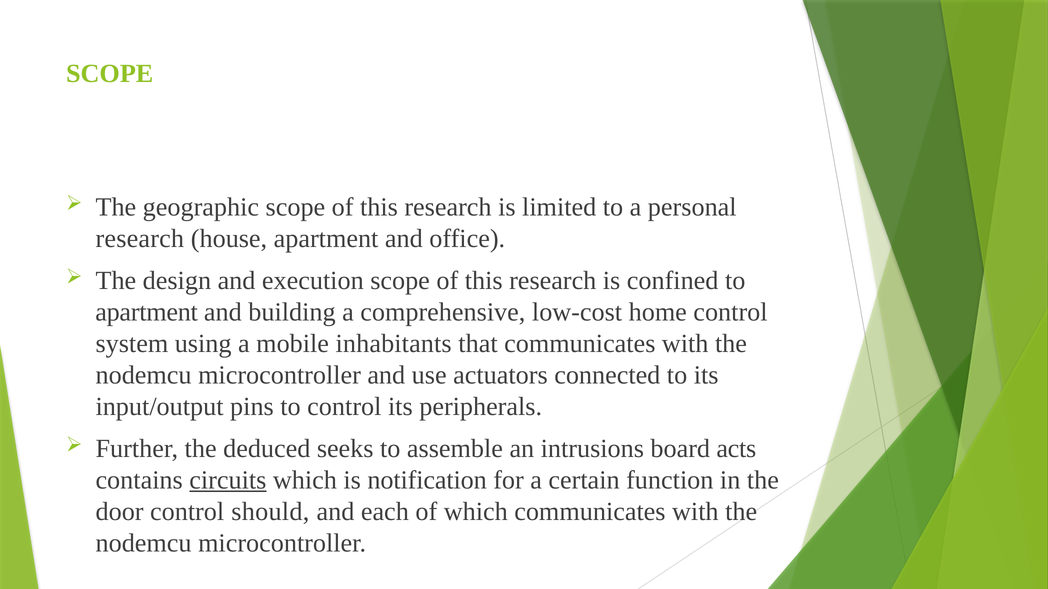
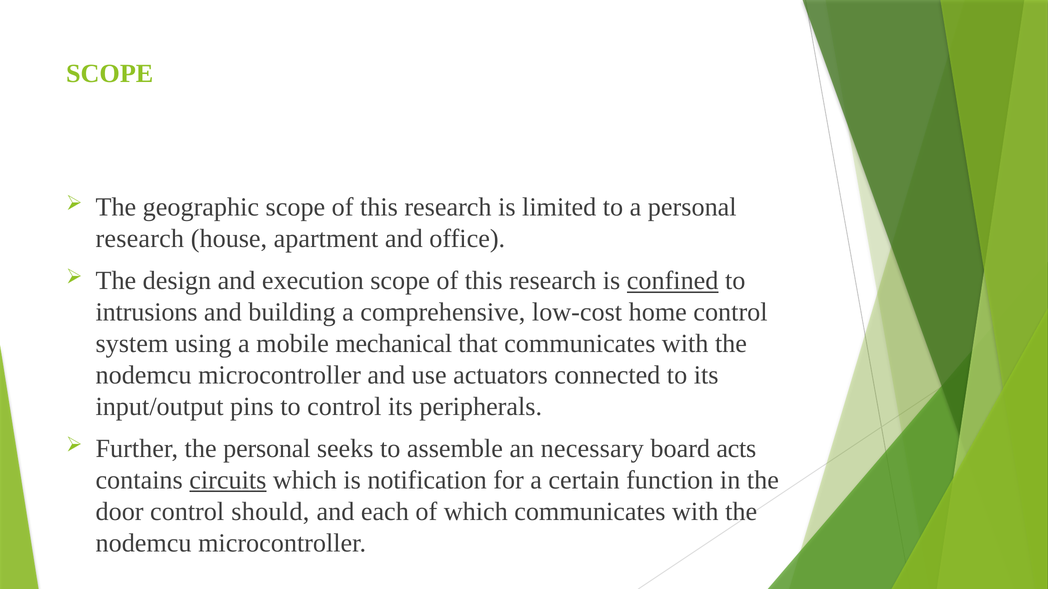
confined underline: none -> present
apartment at (147, 312): apartment -> intrusions
inhabitants: inhabitants -> mechanical
the deduced: deduced -> personal
intrusions: intrusions -> necessary
